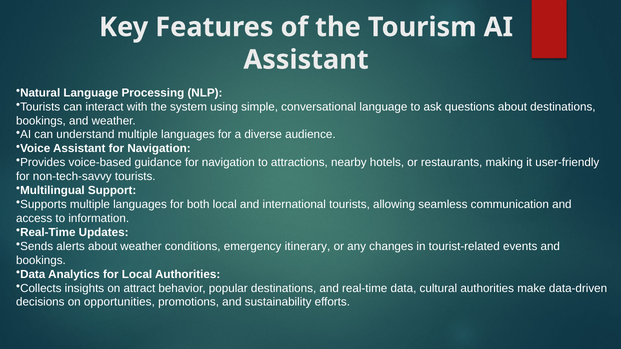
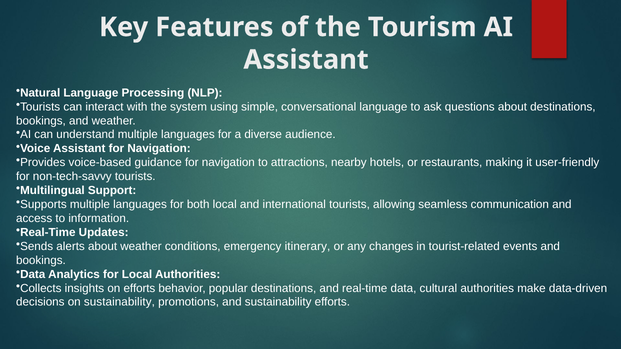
on attract: attract -> efforts
on opportunities: opportunities -> sustainability
